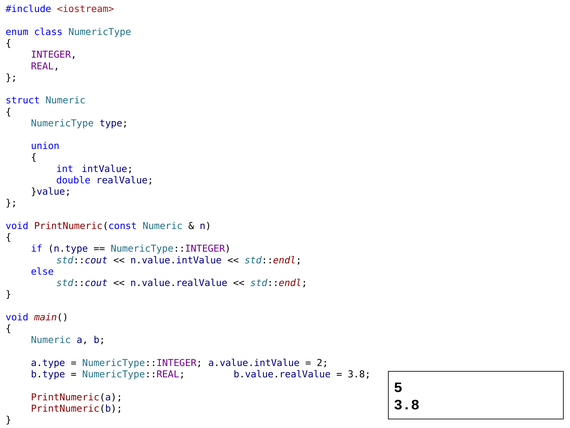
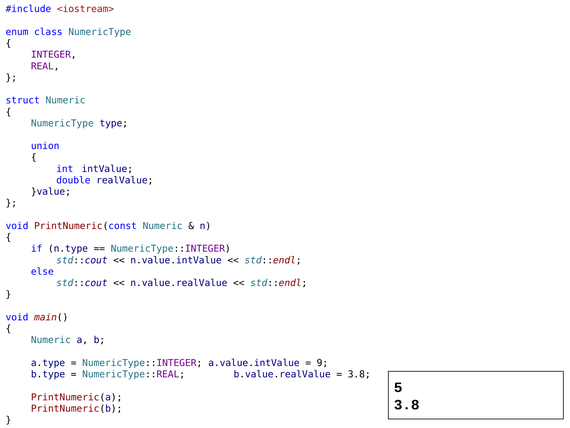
2: 2 -> 9
